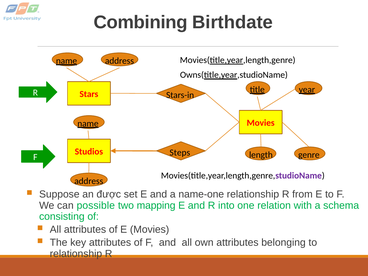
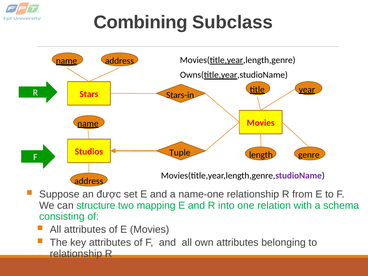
Birthdate: Birthdate -> Subclass
Steps: Steps -> Tuple
possible: possible -> structure
